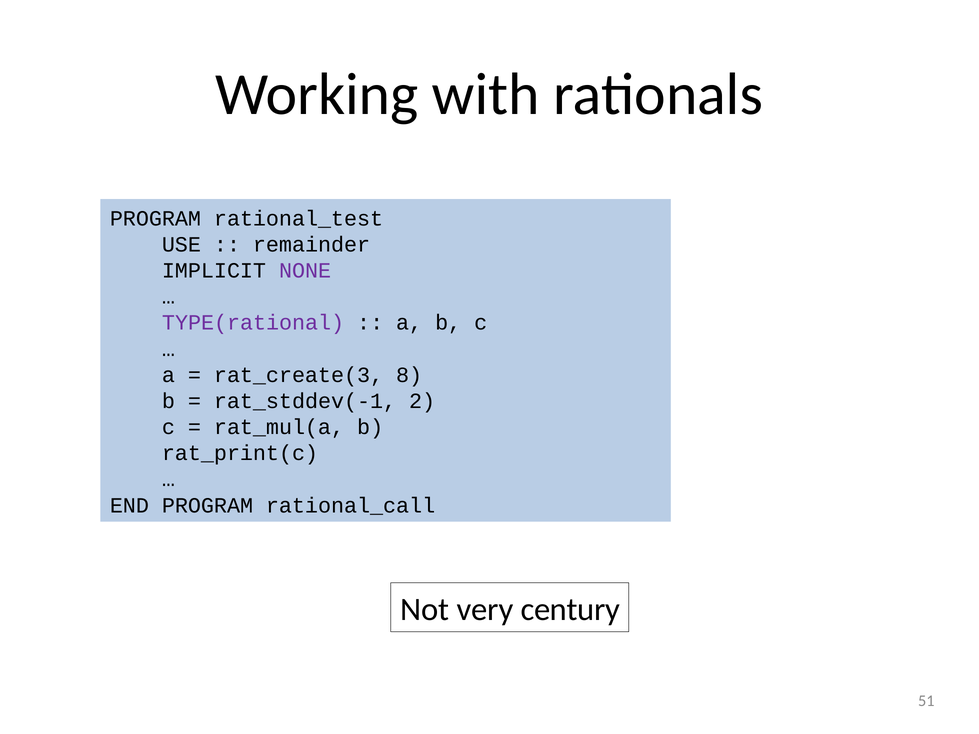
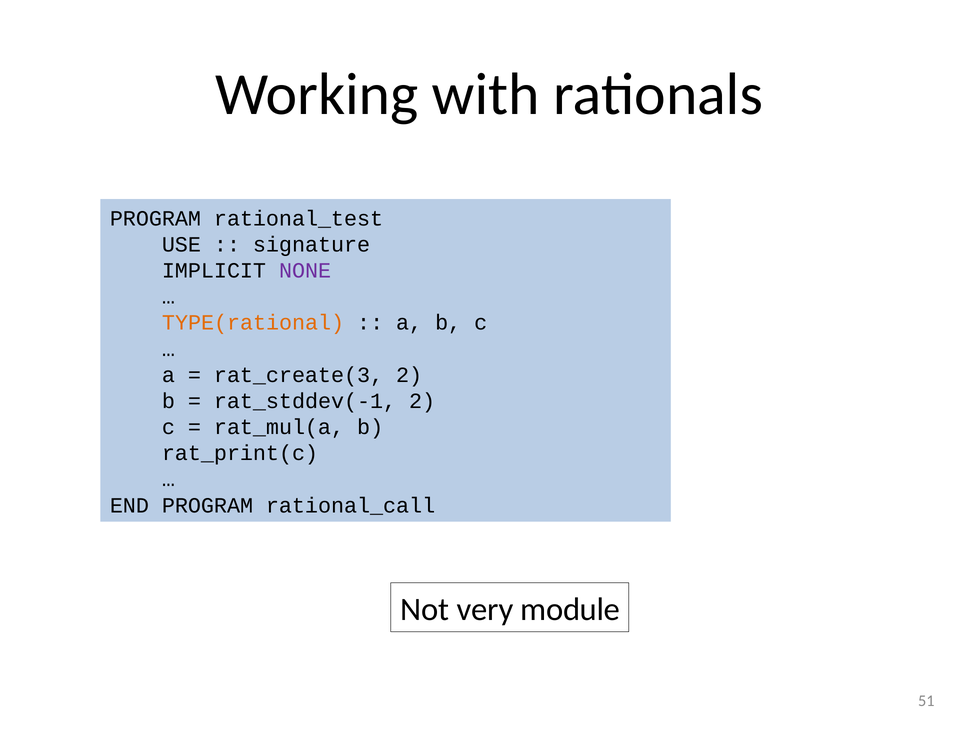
remainder: remainder -> signature
TYPE(rational colour: purple -> orange
rat_create(3 8: 8 -> 2
century: century -> module
